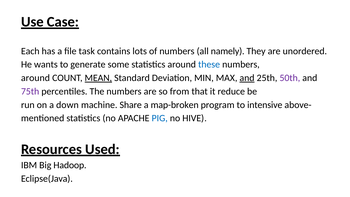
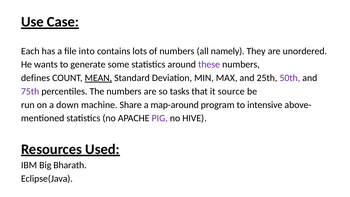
task: task -> into
these colour: blue -> purple
around at (35, 78): around -> defines
and at (247, 78) underline: present -> none
from: from -> tasks
reduce: reduce -> source
map-broken: map-broken -> map-around
PIG colour: blue -> purple
Hadoop: Hadoop -> Bharath
